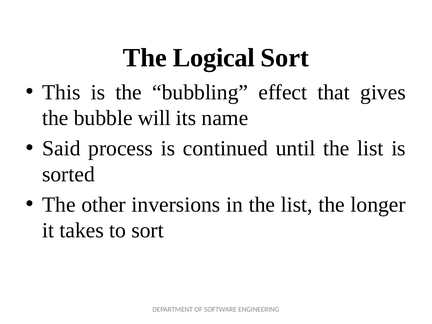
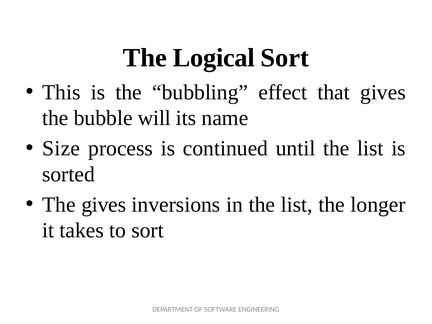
Said: Said -> Size
The other: other -> gives
